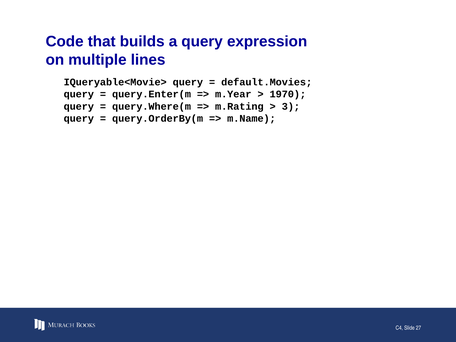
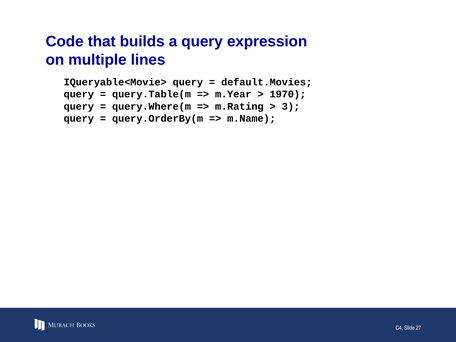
query.Enter(m: query.Enter(m -> query.Table(m
